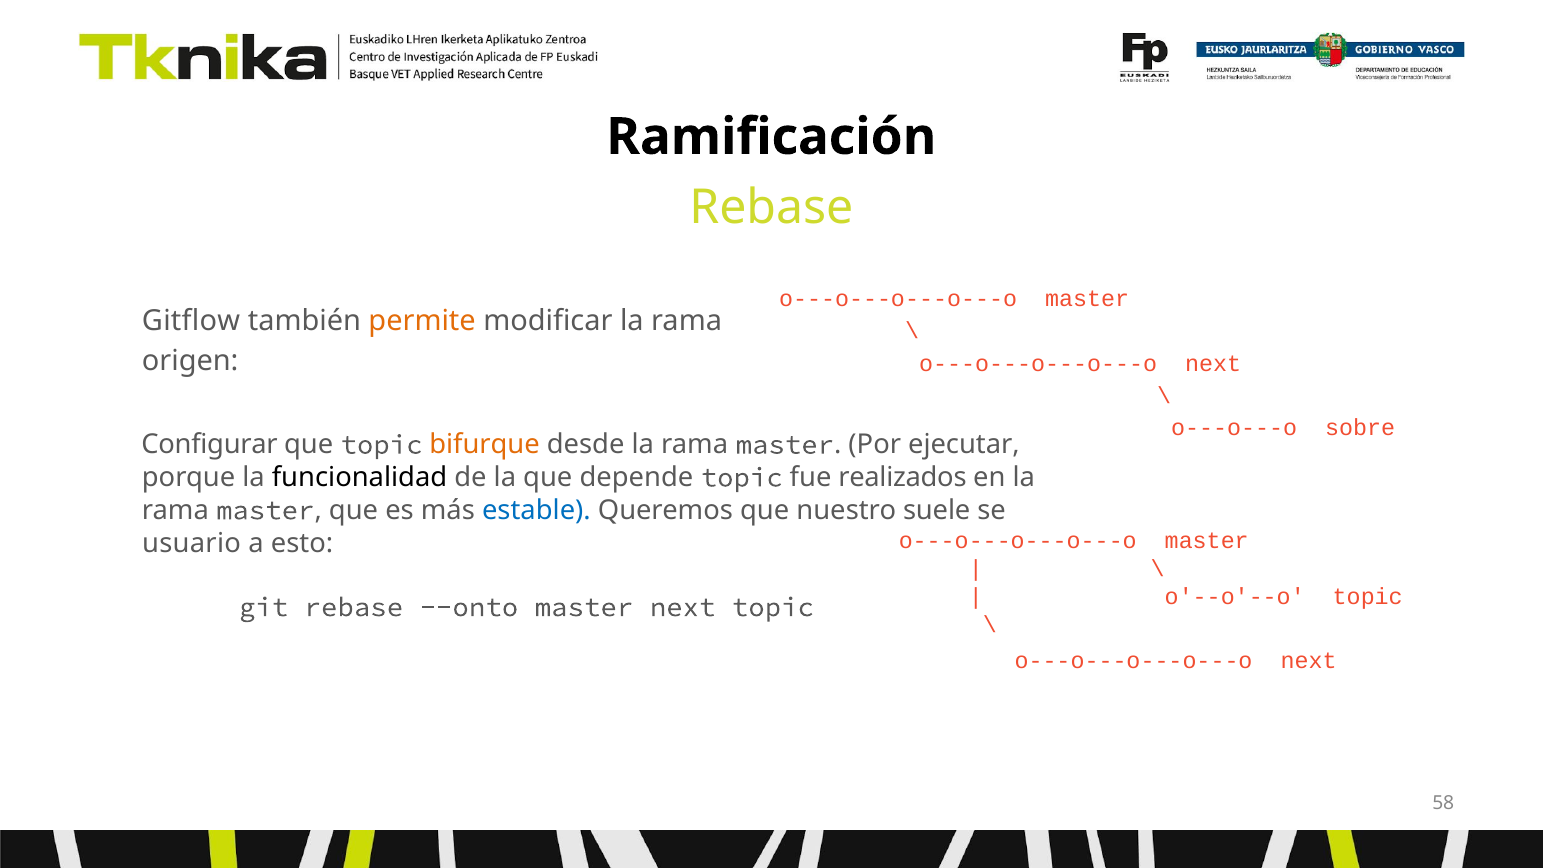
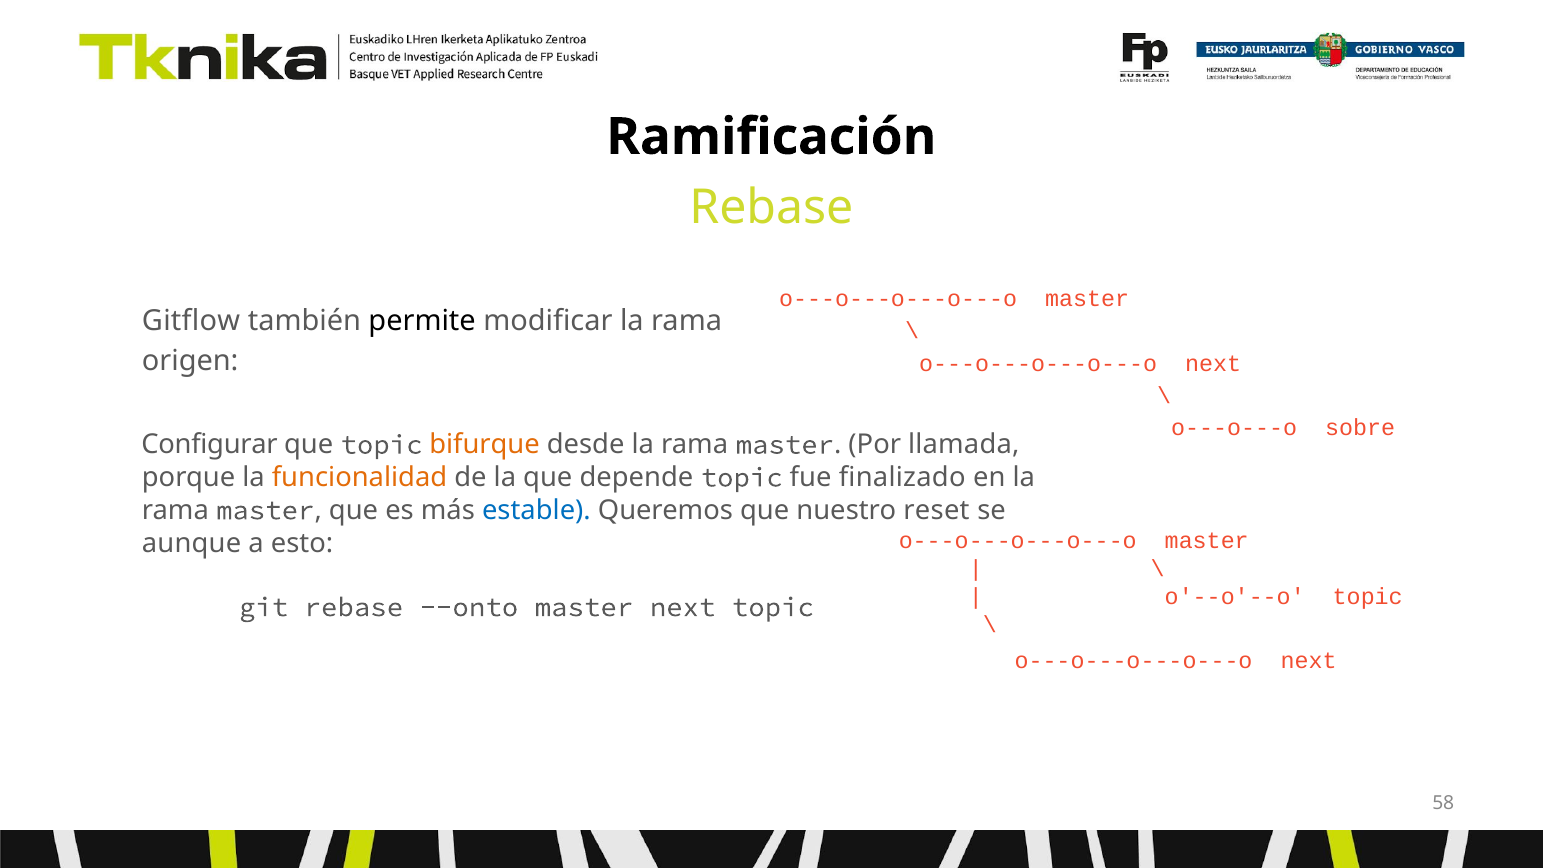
permite colour: orange -> black
ejecutar: ejecutar -> llamada
funcionalidad colour: black -> orange
realizados: realizados -> finalizado
suele: suele -> reset
usuario: usuario -> aunque
